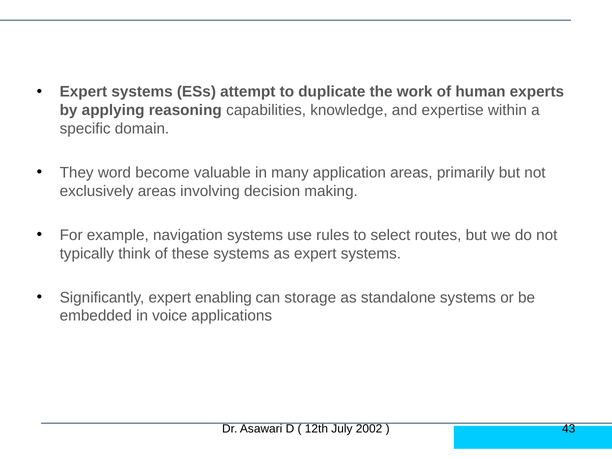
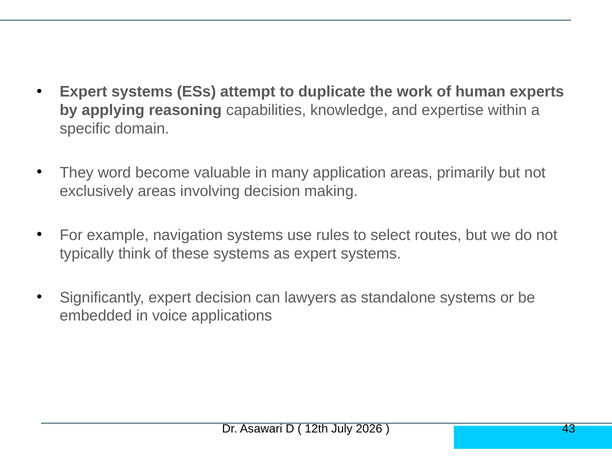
expert enabling: enabling -> decision
storage: storage -> lawyers
2002: 2002 -> 2026
